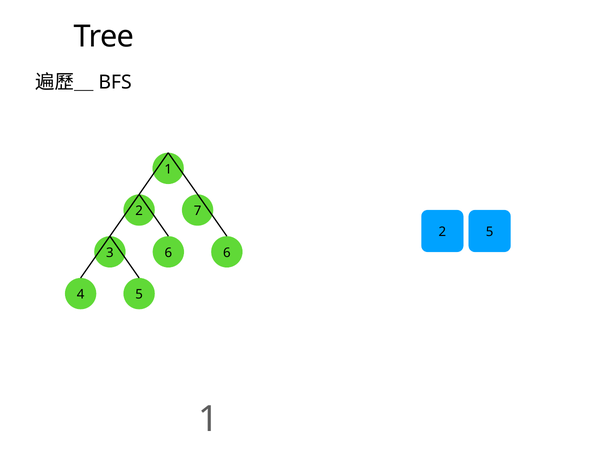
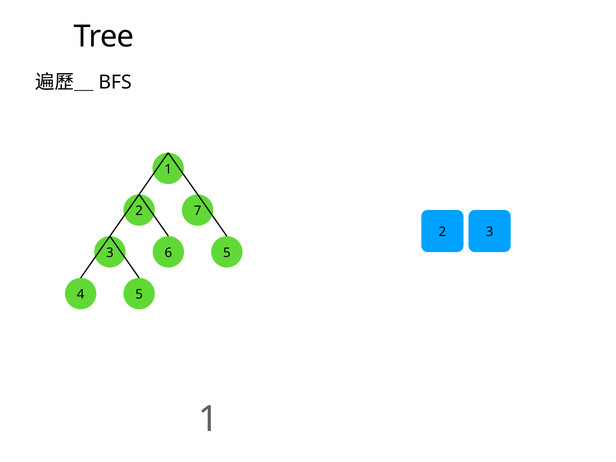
2 5: 5 -> 3
3 6: 6 -> 5
